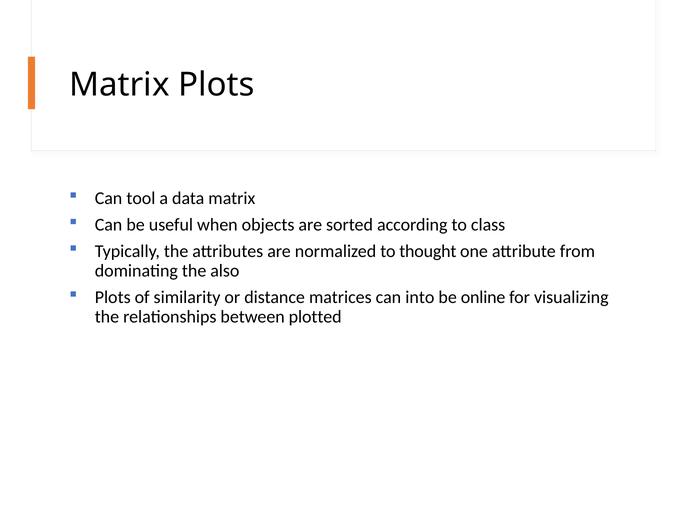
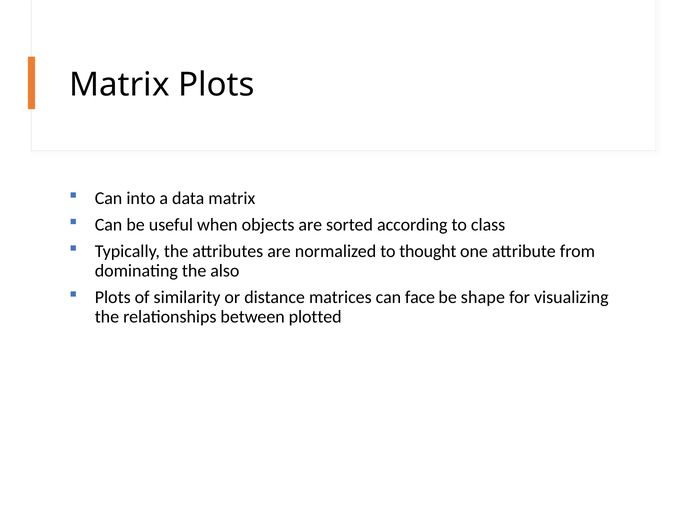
tool: tool -> into
into: into -> face
online: online -> shape
